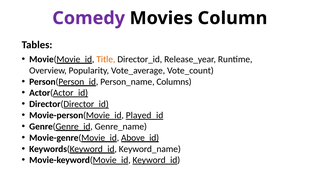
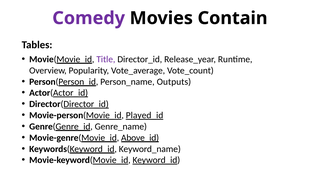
Column: Column -> Contain
Title colour: orange -> purple
Columns: Columns -> Outputs
